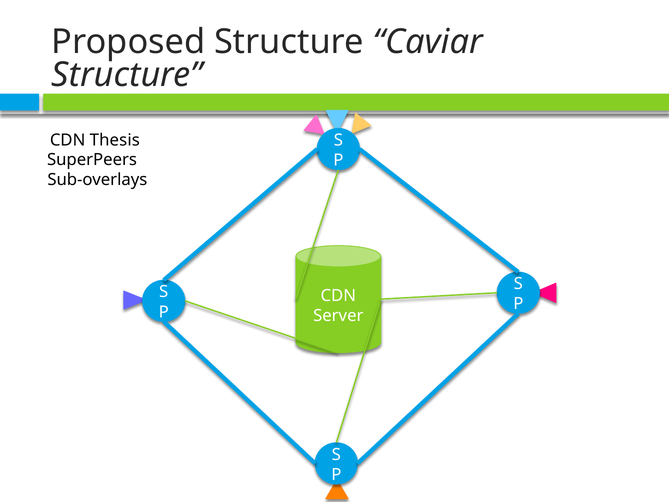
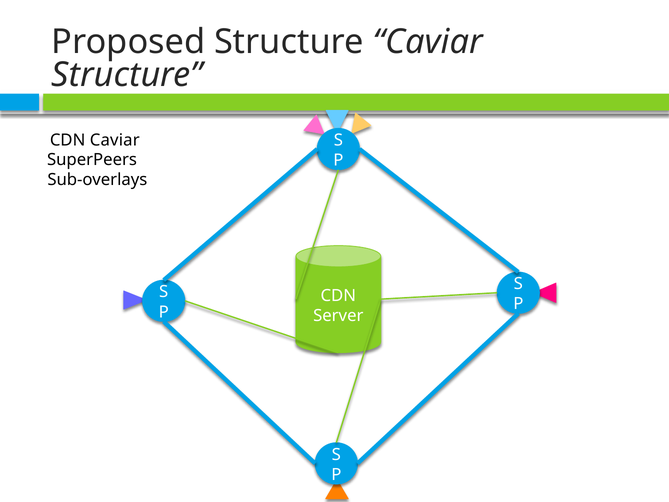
CDN Thesis: Thesis -> Caviar
